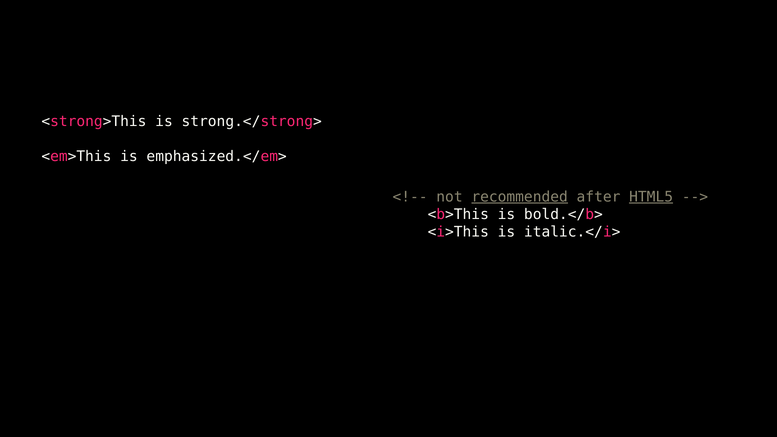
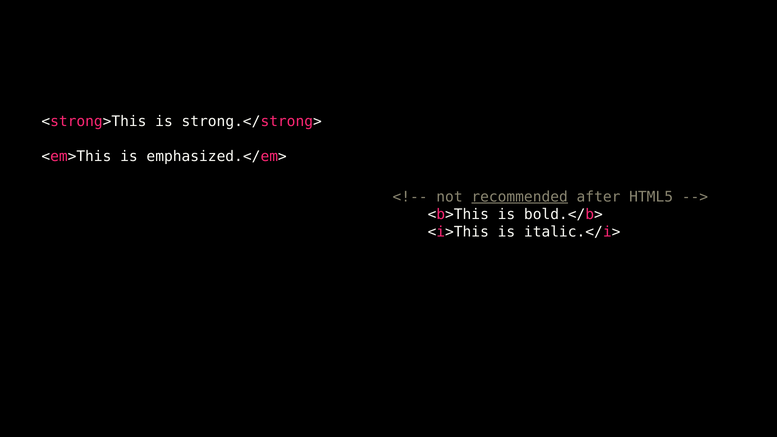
HTML5 underline: present -> none
